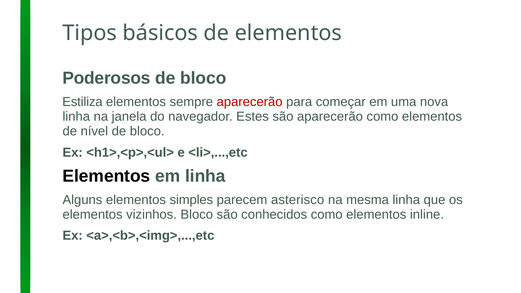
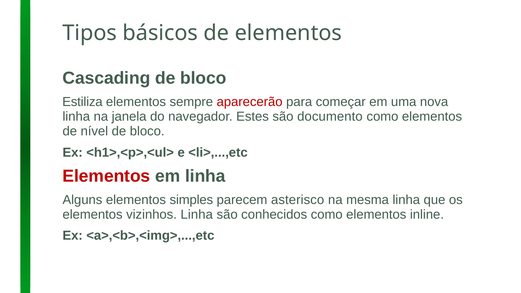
Poderosos: Poderosos -> Cascading
são aparecerão: aparecerão -> documento
Elementos at (106, 176) colour: black -> red
vizinhos Bloco: Bloco -> Linha
